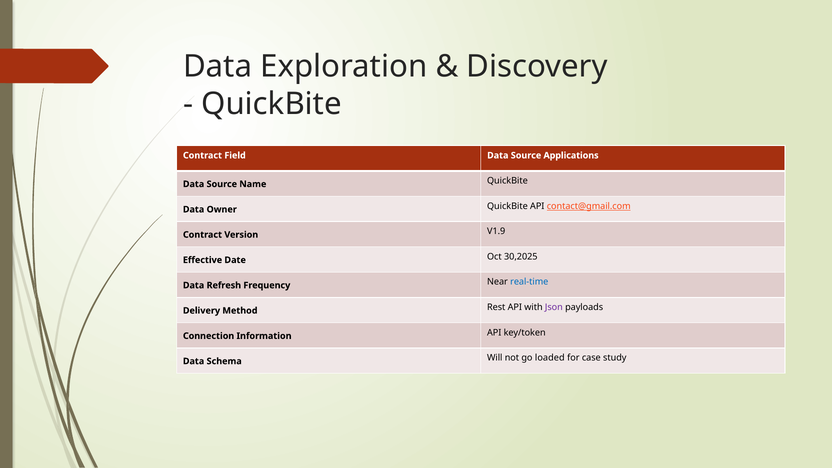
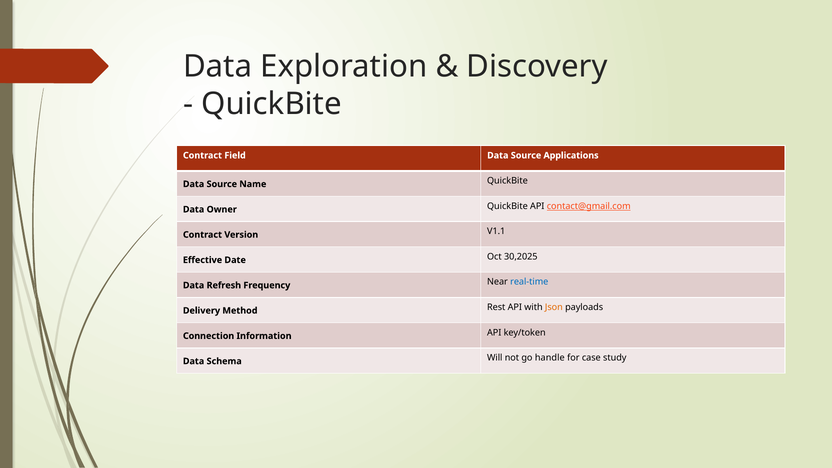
V1.9: V1.9 -> V1.1
Json colour: purple -> orange
loaded: loaded -> handle
